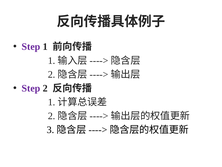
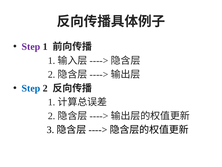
Step at (31, 88) colour: purple -> blue
